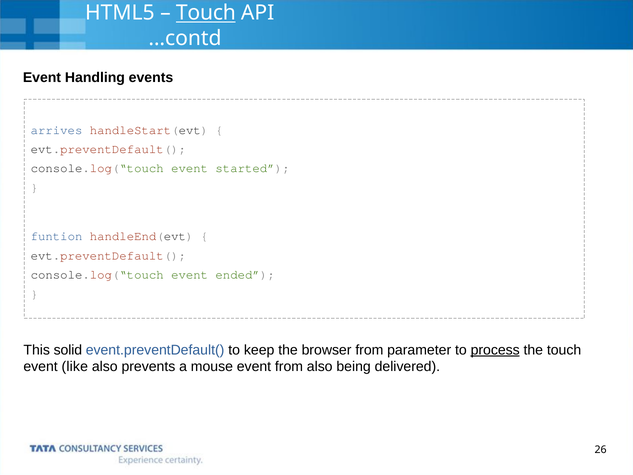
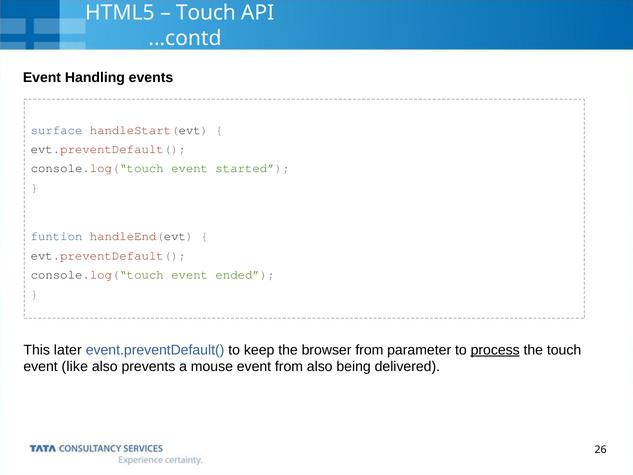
Touch at (206, 13) underline: present -> none
arrives: arrives -> surface
solid: solid -> later
